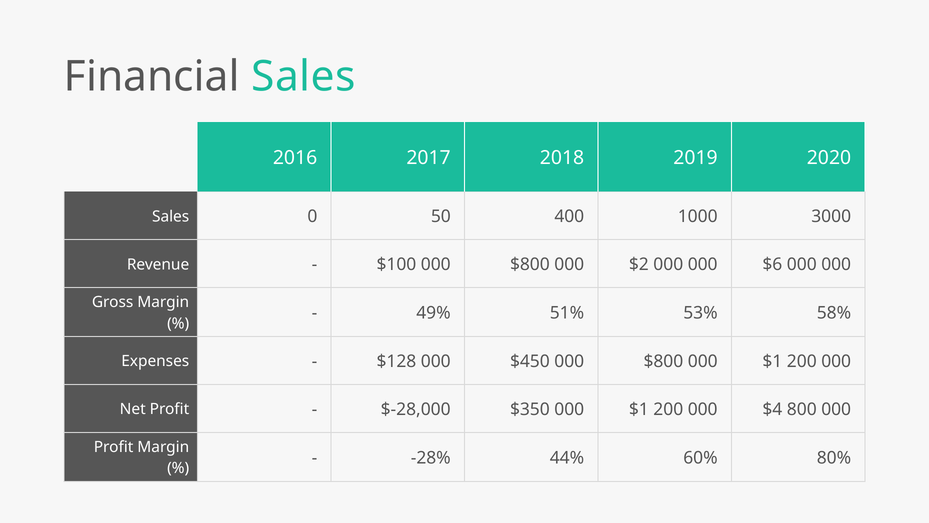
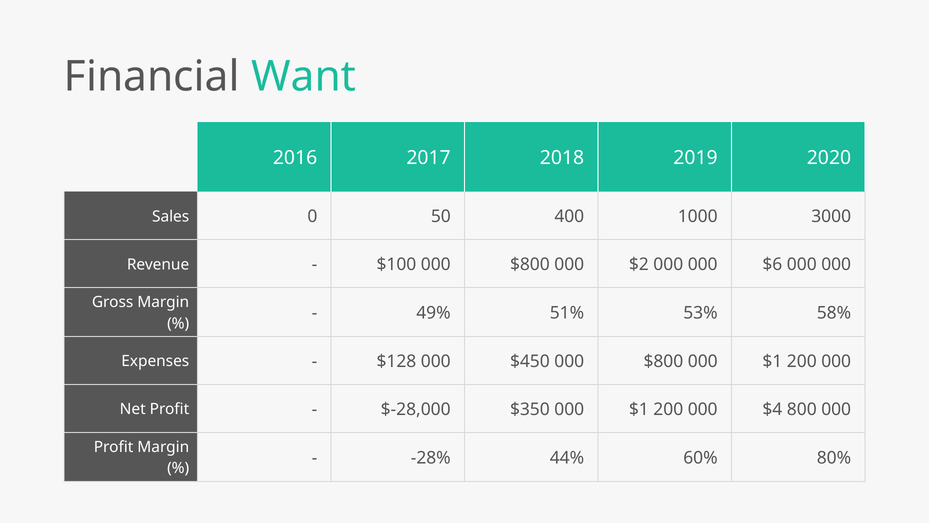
Financial Sales: Sales -> Want
